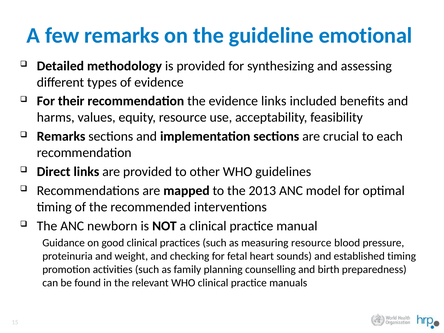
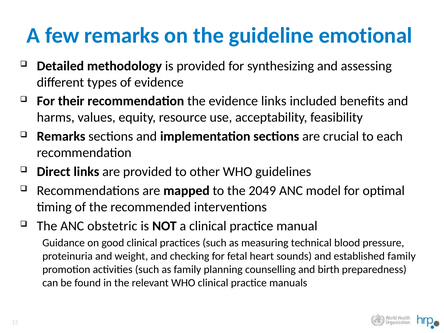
2013: 2013 -> 2049
newborn: newborn -> obstetric
measuring resource: resource -> technical
established timing: timing -> family
